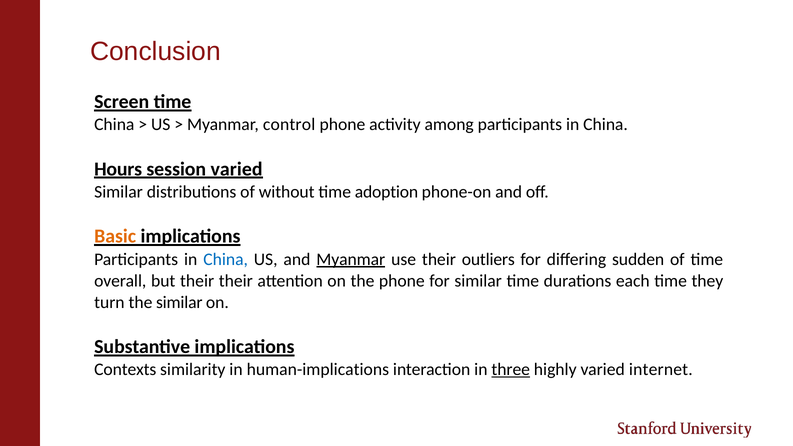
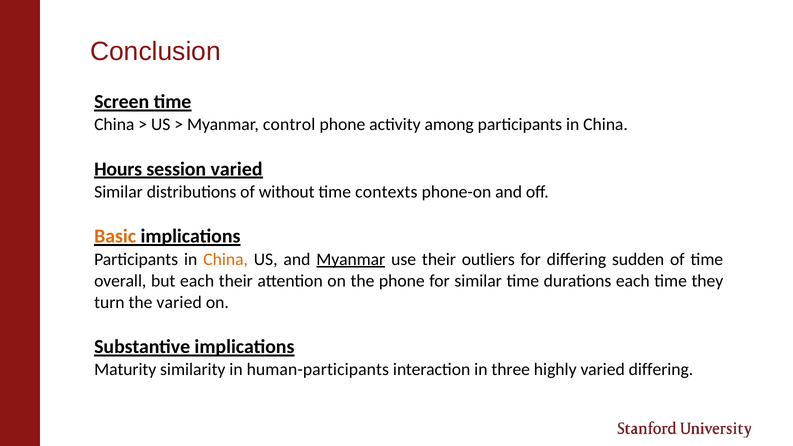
adoption: adoption -> contexts
China at (226, 259) colour: blue -> orange
but their: their -> each
the similar: similar -> varied
Contexts: Contexts -> Maturity
human-implications: human-implications -> human-participants
three underline: present -> none
varied internet: internet -> differing
